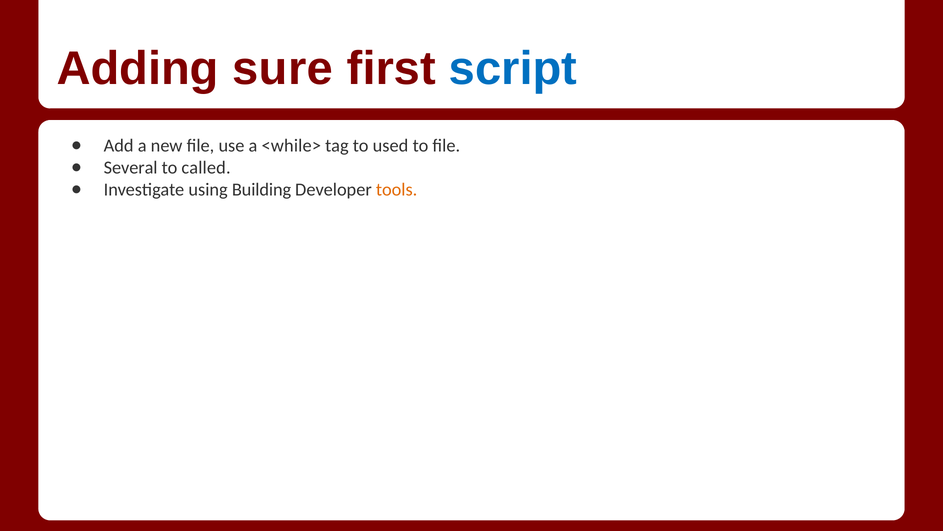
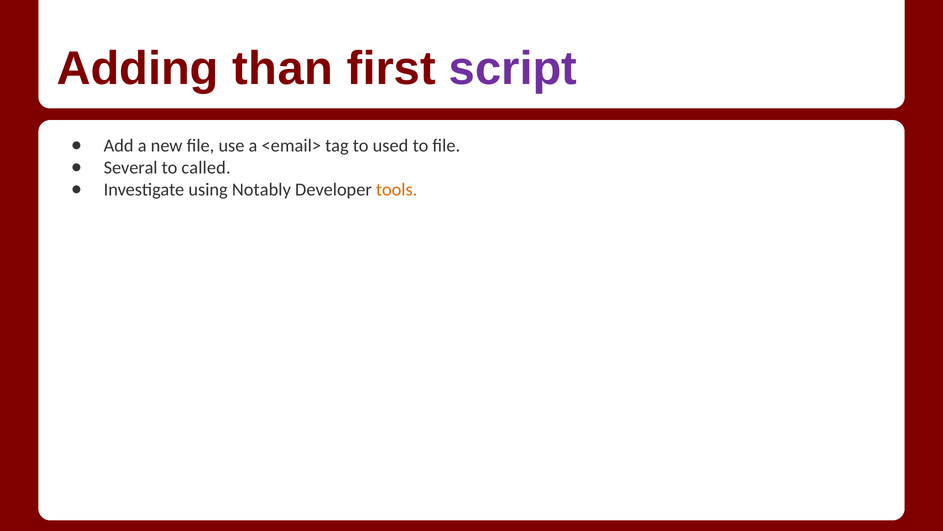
sure: sure -> than
script colour: blue -> purple
<while>: <while> -> <email>
Building: Building -> Notably
